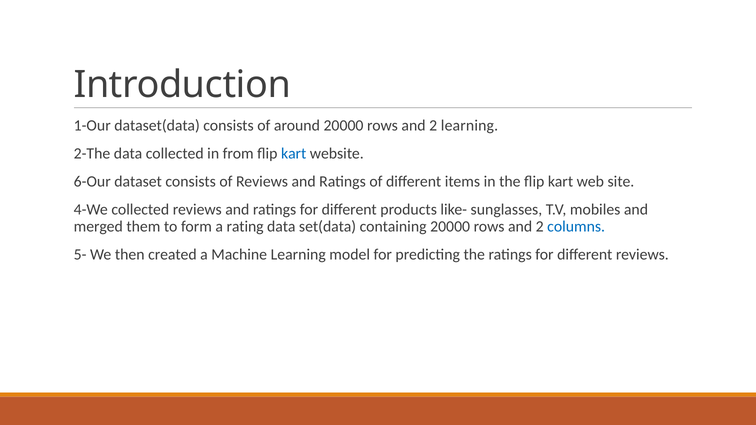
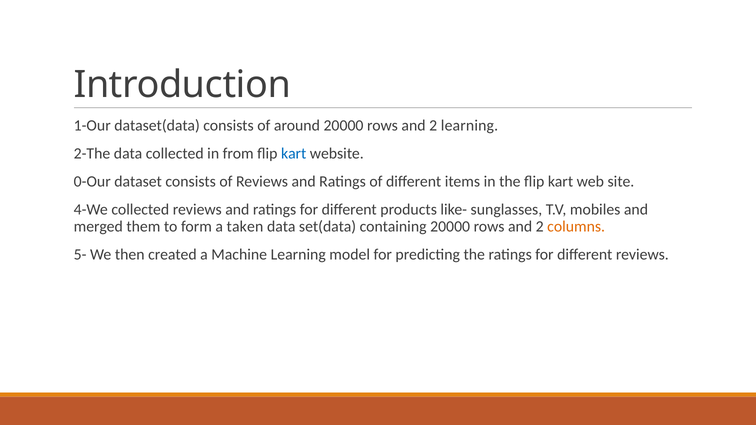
6-Our: 6-Our -> 0-Our
rating: rating -> taken
columns colour: blue -> orange
